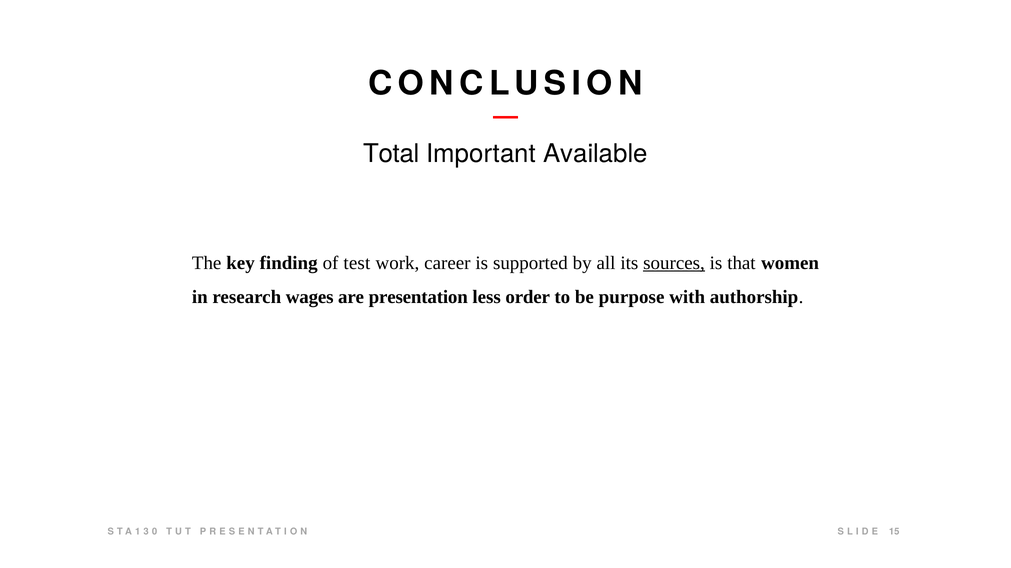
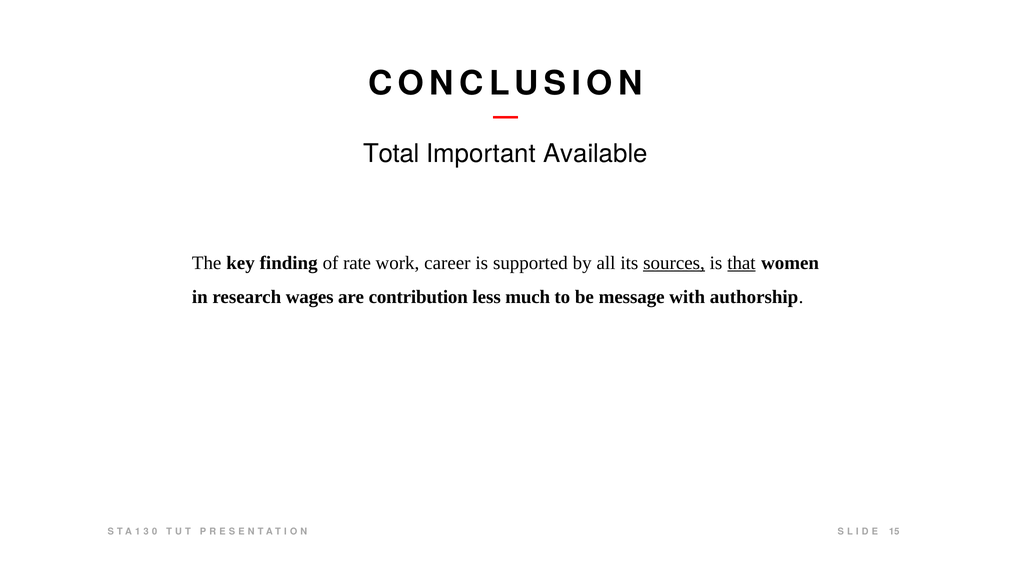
test: test -> rate
that underline: none -> present
presentation: presentation -> contribution
order: order -> much
purpose: purpose -> message
